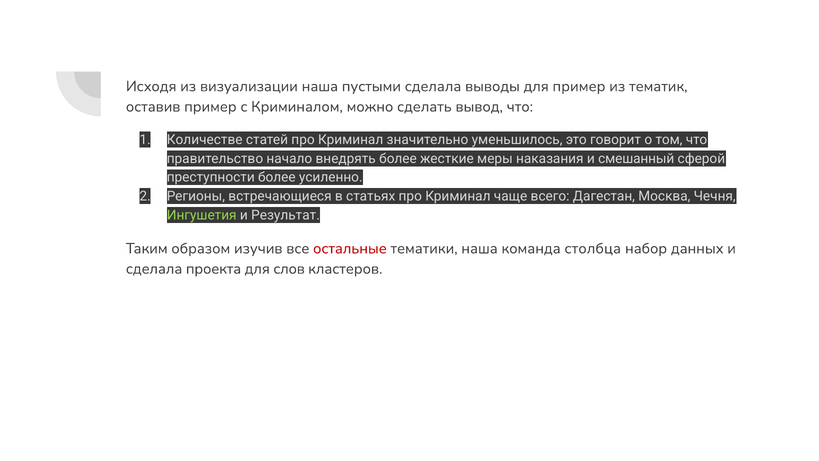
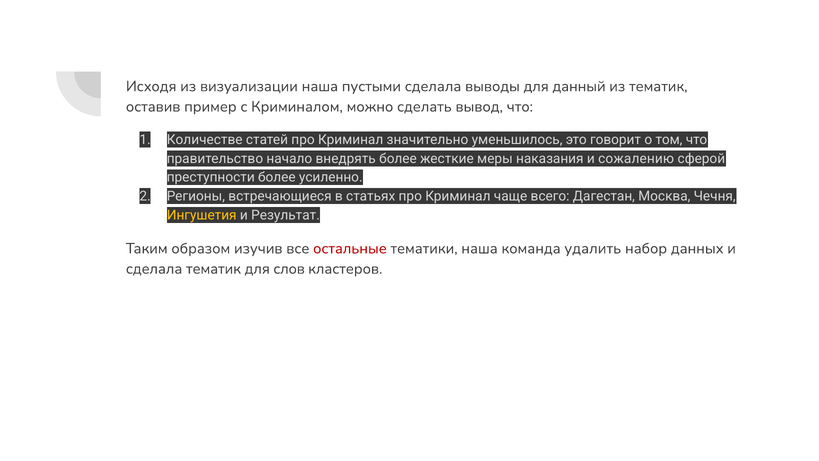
для пример: пример -> данный
смешанный: смешанный -> сожалению
Ингушетия colour: light green -> yellow
столбца: столбца -> удалить
сделала проекта: проекта -> тематик
